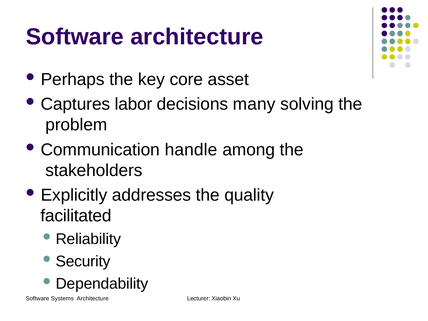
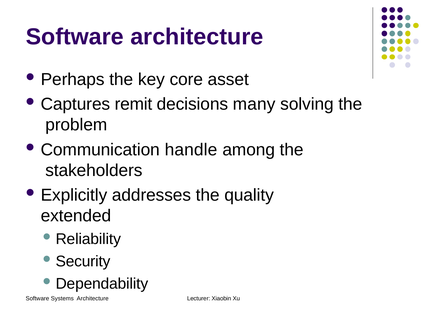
labor: labor -> remit
facilitated: facilitated -> extended
